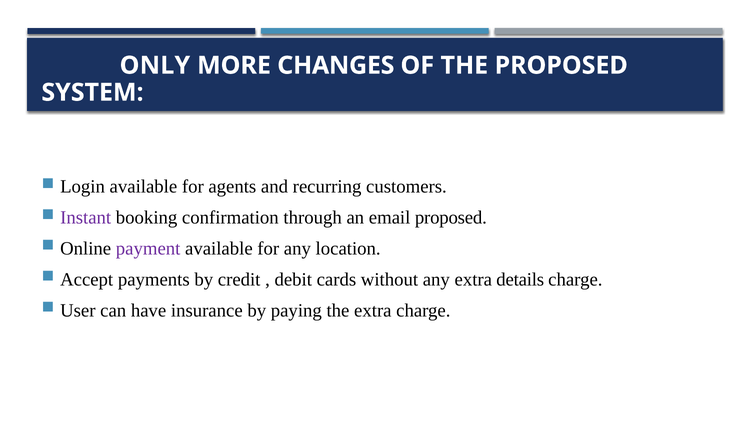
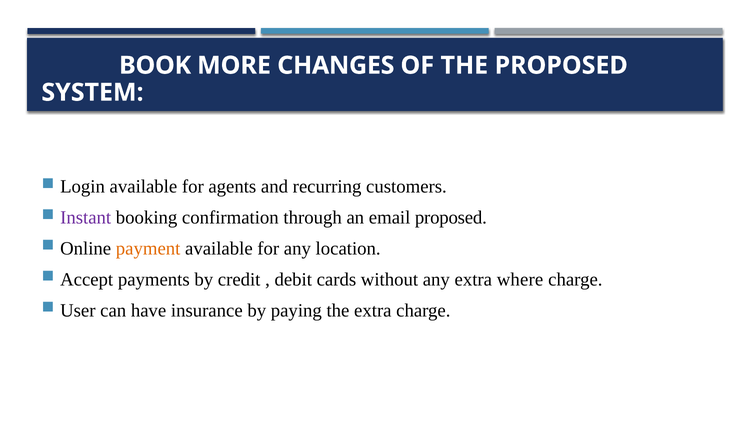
ONLY: ONLY -> BOOK
payment colour: purple -> orange
details: details -> where
